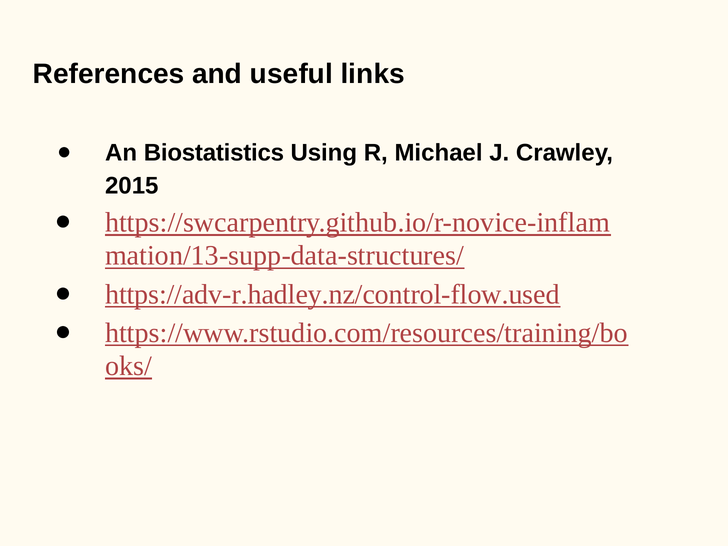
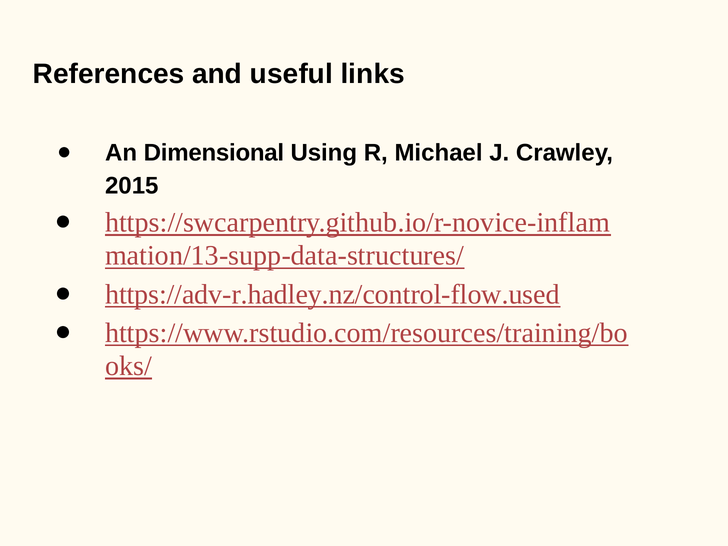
Biostatistics: Biostatistics -> Dimensional
